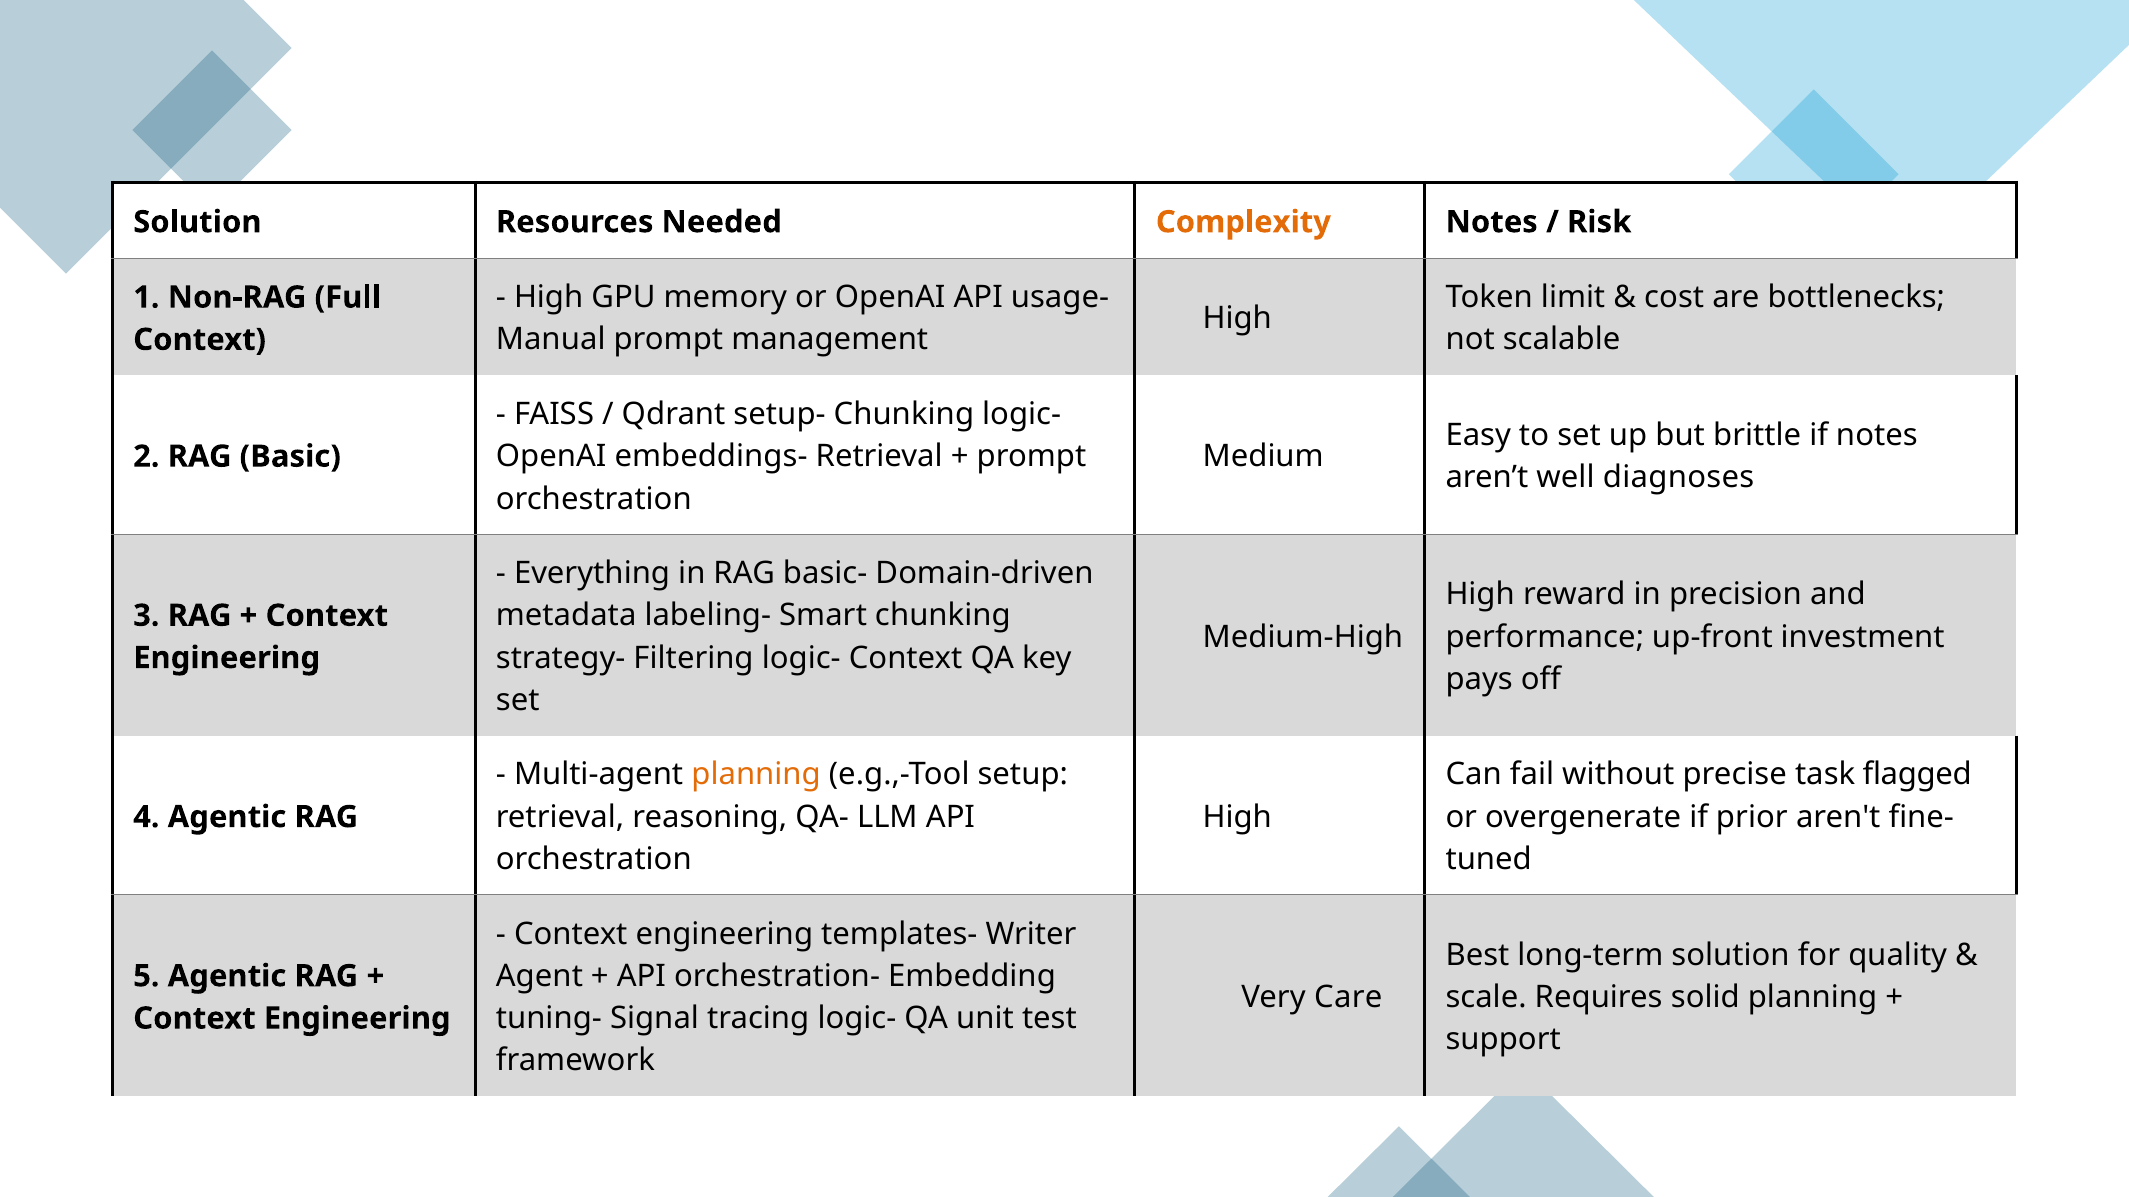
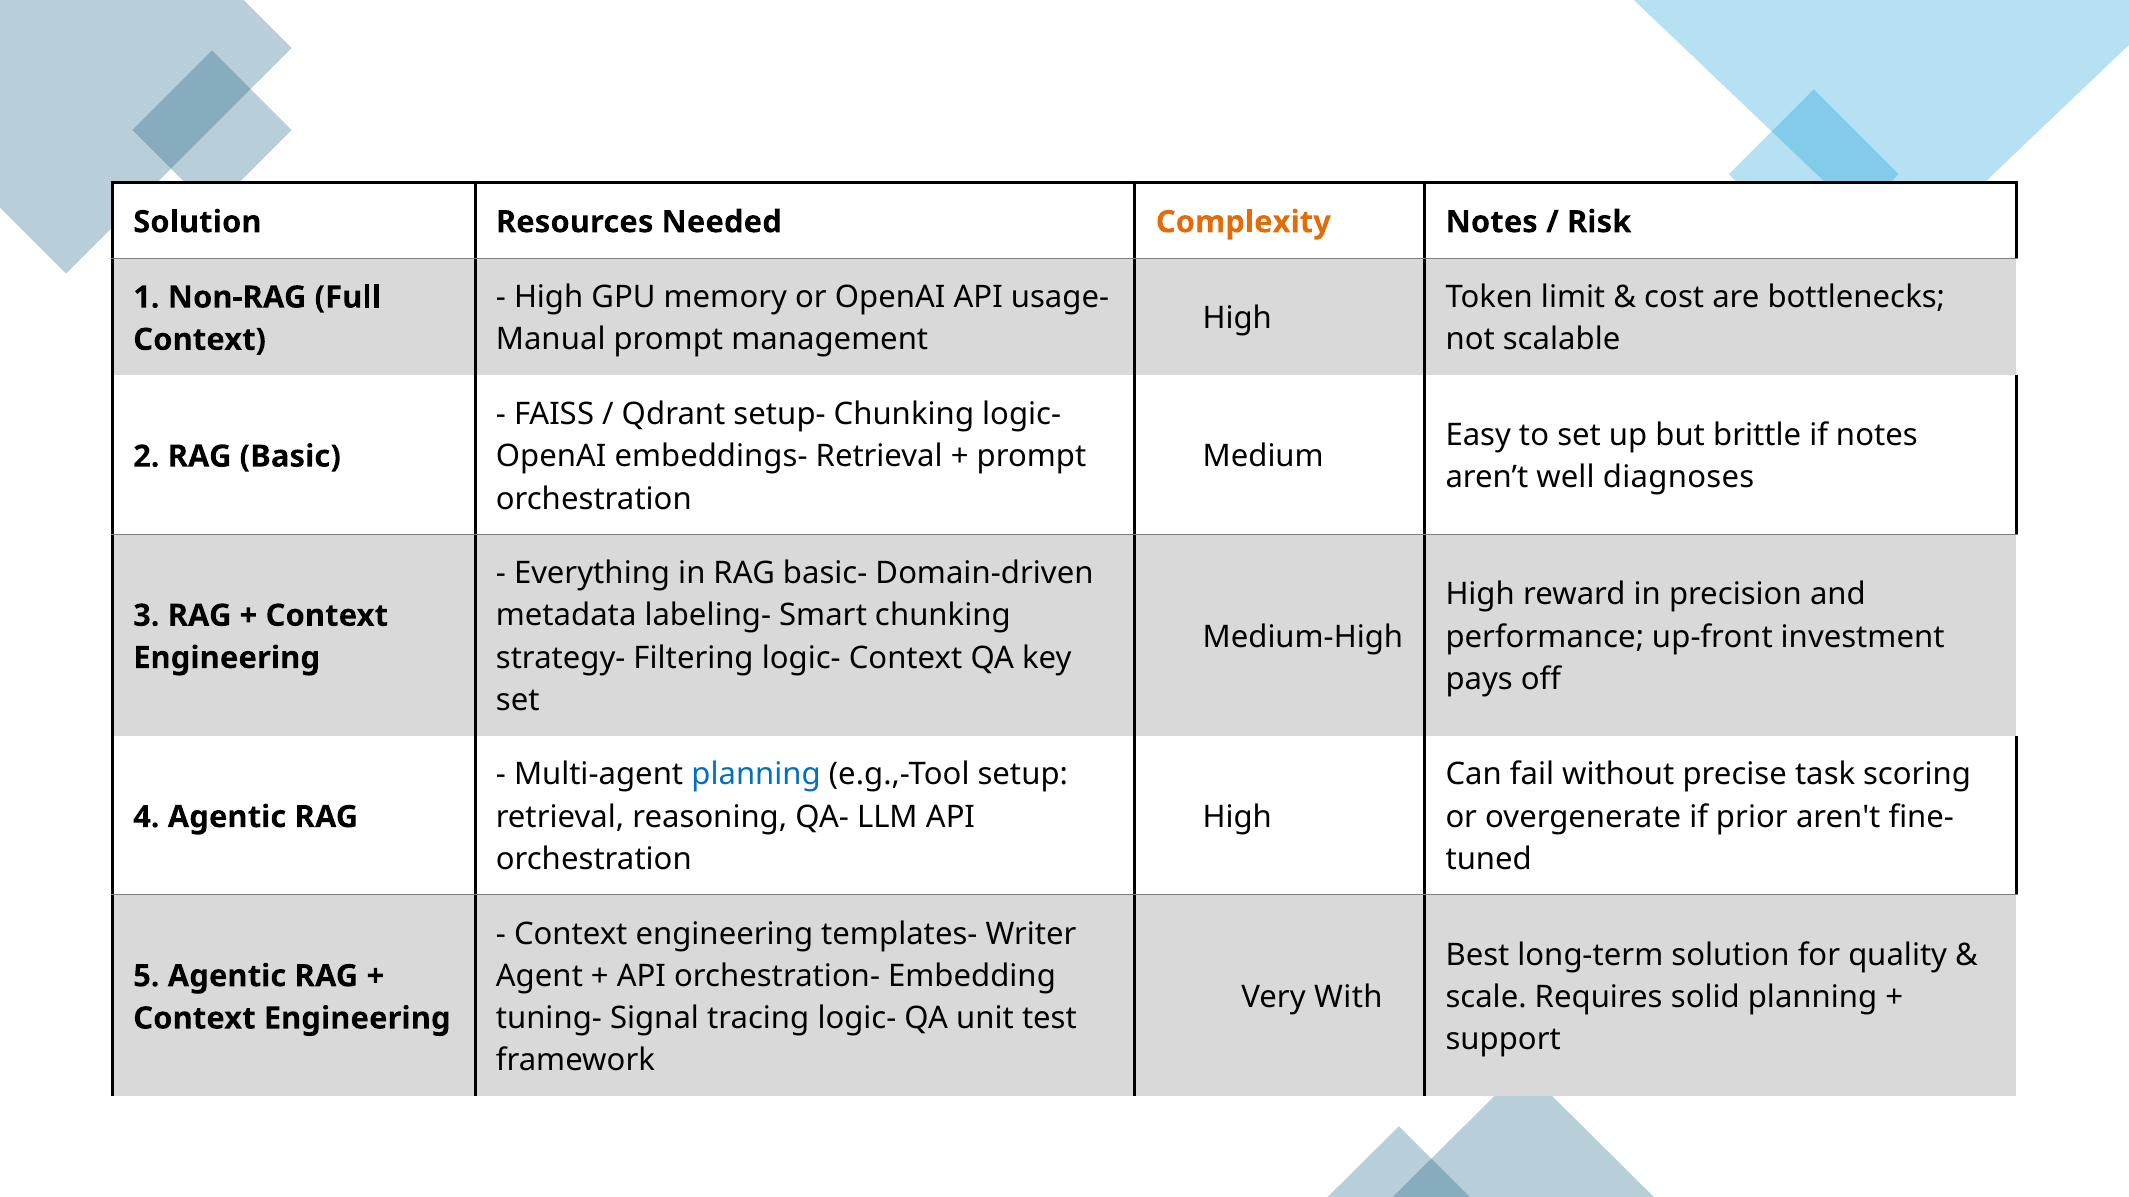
planning at (756, 775) colour: orange -> blue
flagged: flagged -> scoring
Care: Care -> With
